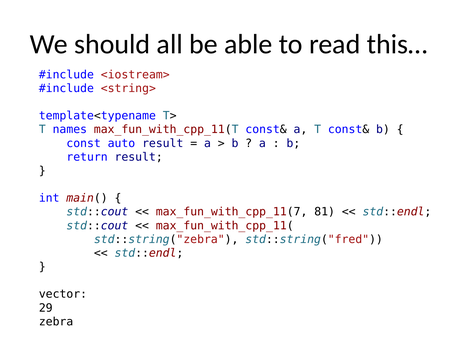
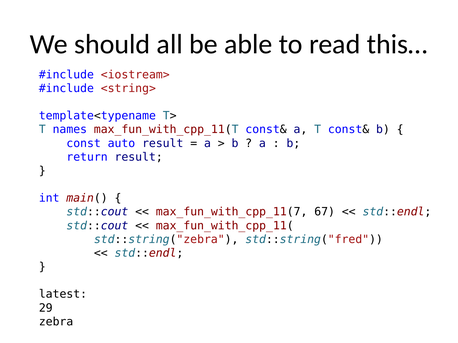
81: 81 -> 67
vector: vector -> latest
